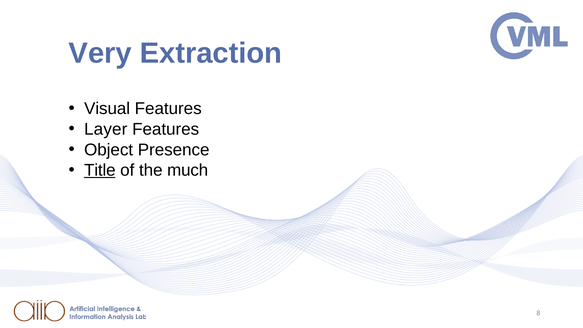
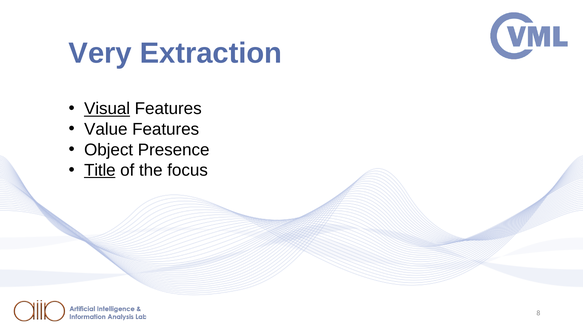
Visual underline: none -> present
Layer: Layer -> Value
much: much -> focus
